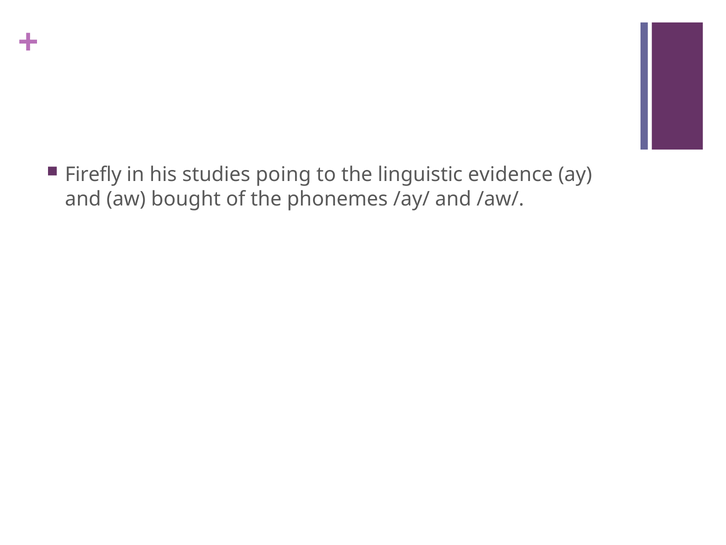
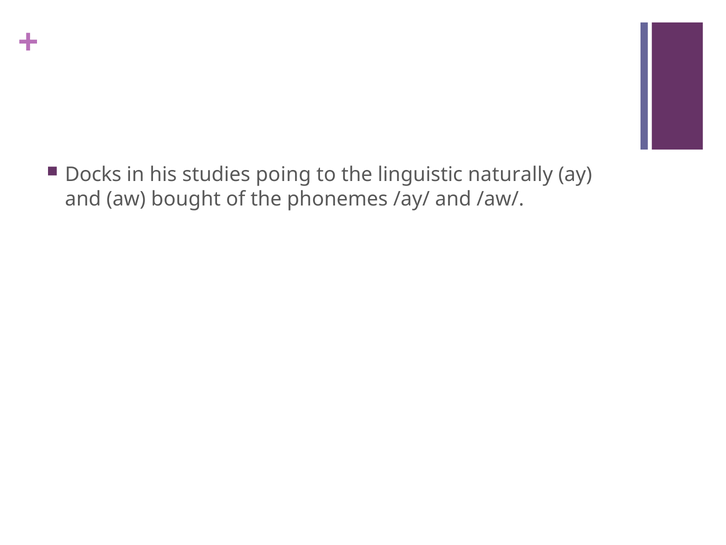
Firefly: Firefly -> Docks
evidence: evidence -> naturally
